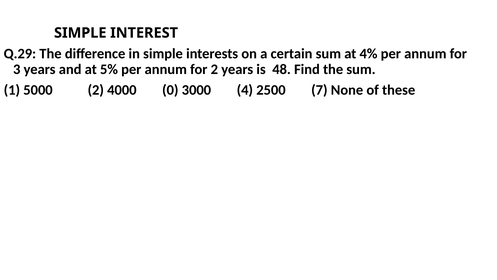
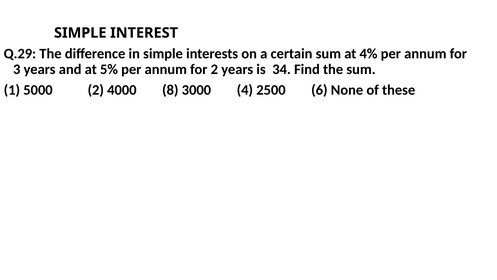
48: 48 -> 34
0: 0 -> 8
7: 7 -> 6
